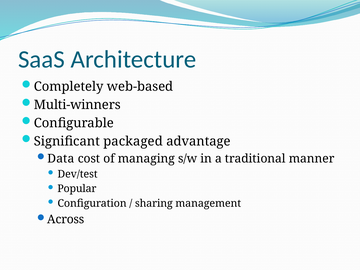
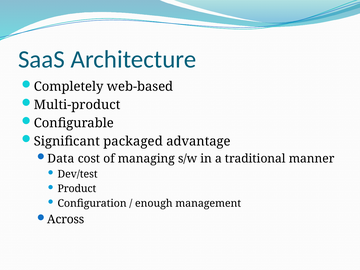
Multi-winners: Multi-winners -> Multi-product
Popular: Popular -> Product
sharing: sharing -> enough
